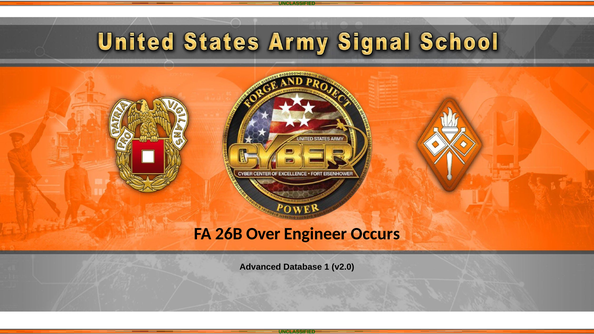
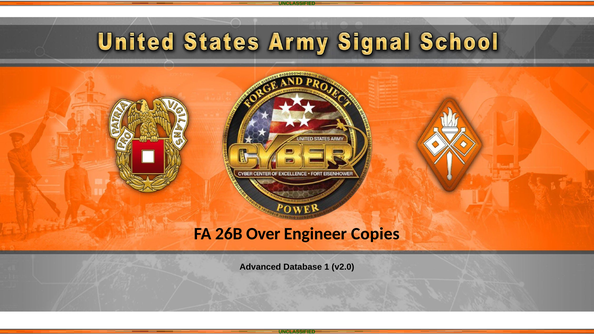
Occurs: Occurs -> Copies
